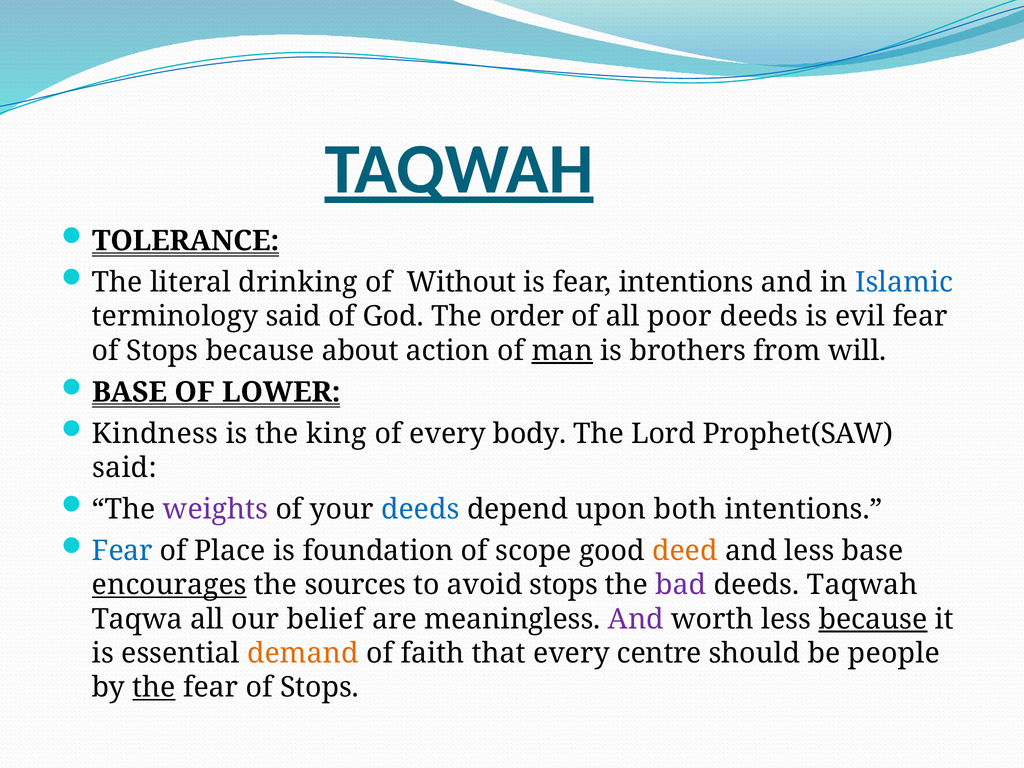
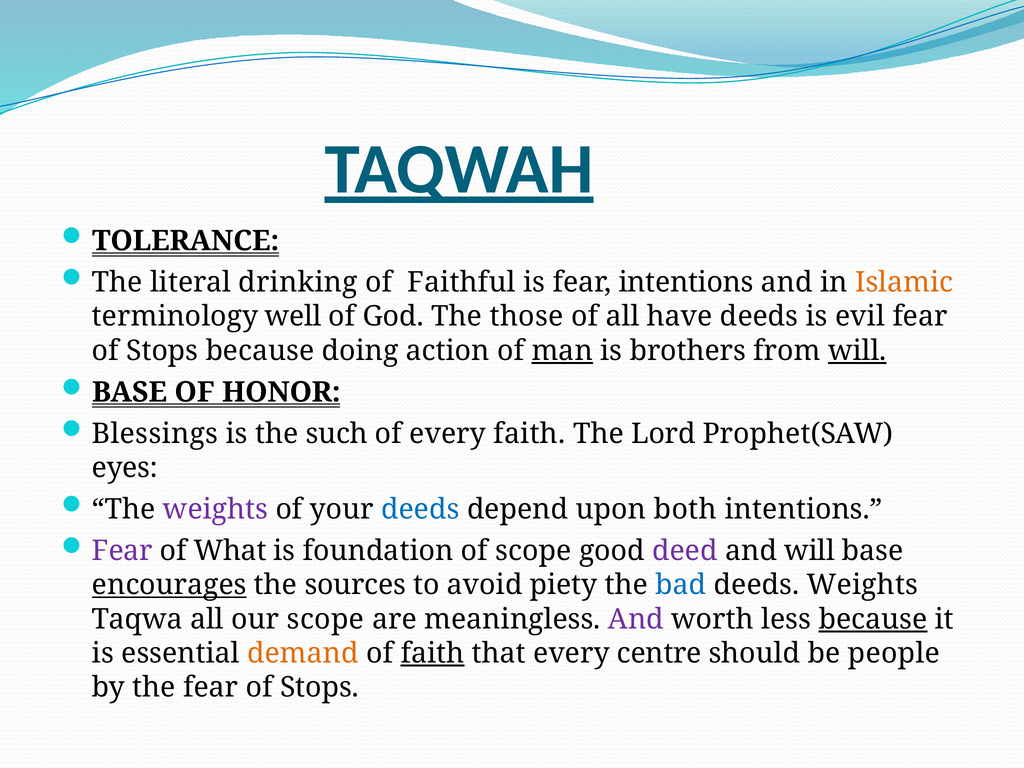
Without: Without -> Faithful
Islamic colour: blue -> orange
terminology said: said -> well
order: order -> those
poor: poor -> have
about: about -> doing
will at (857, 351) underline: none -> present
LOWER: LOWER -> HONOR
Kindness: Kindness -> Blessings
king: king -> such
every body: body -> faith
said at (125, 468): said -> eyes
Fear at (122, 551) colour: blue -> purple
Place: Place -> What
deed colour: orange -> purple
and less: less -> will
avoid stops: stops -> piety
bad colour: purple -> blue
deeds Taqwah: Taqwah -> Weights
our belief: belief -> scope
faith at (432, 653) underline: none -> present
the at (154, 687) underline: present -> none
